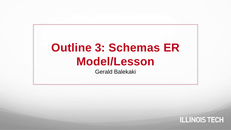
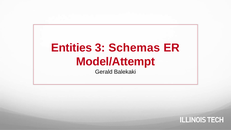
Outline: Outline -> Entities
Model/Lesson: Model/Lesson -> Model/Attempt
